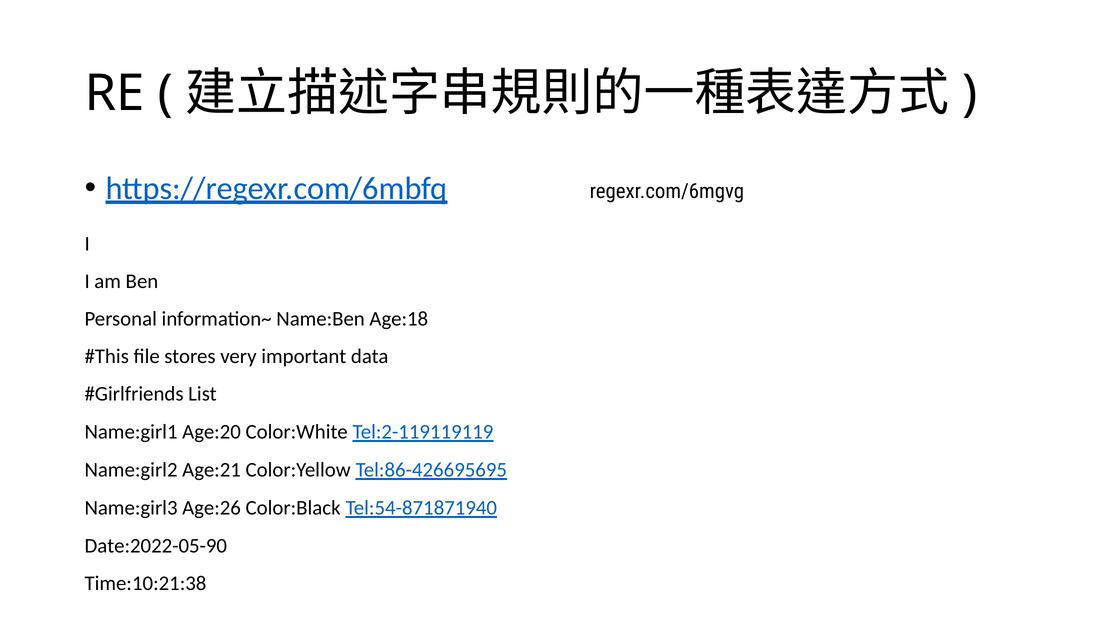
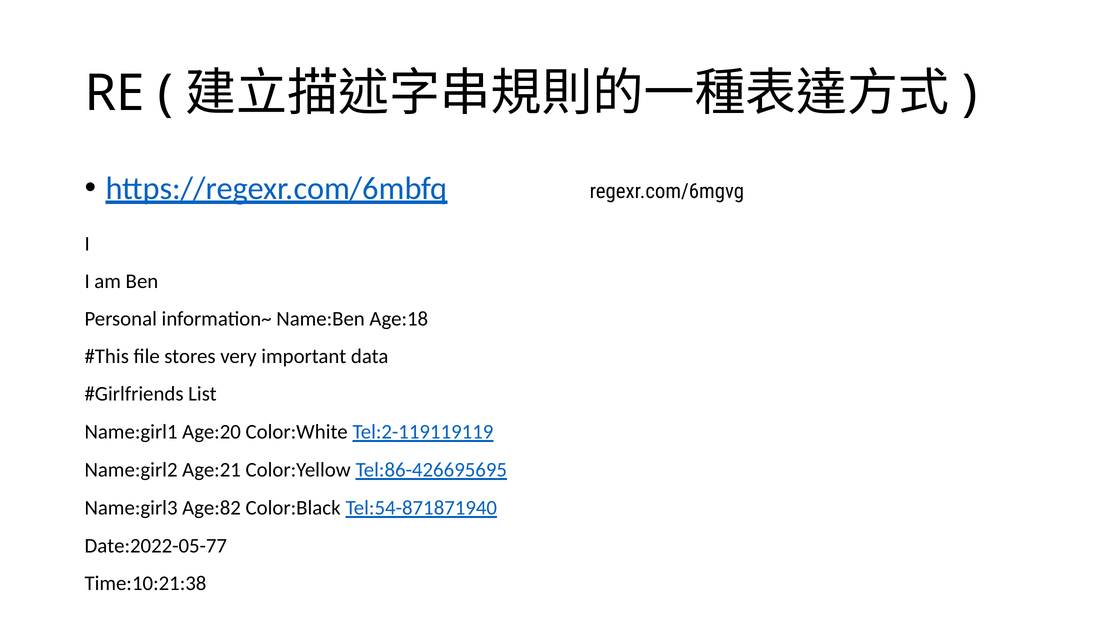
Age:26: Age:26 -> Age:82
Date:2022-05-90: Date:2022-05-90 -> Date:2022-05-77
